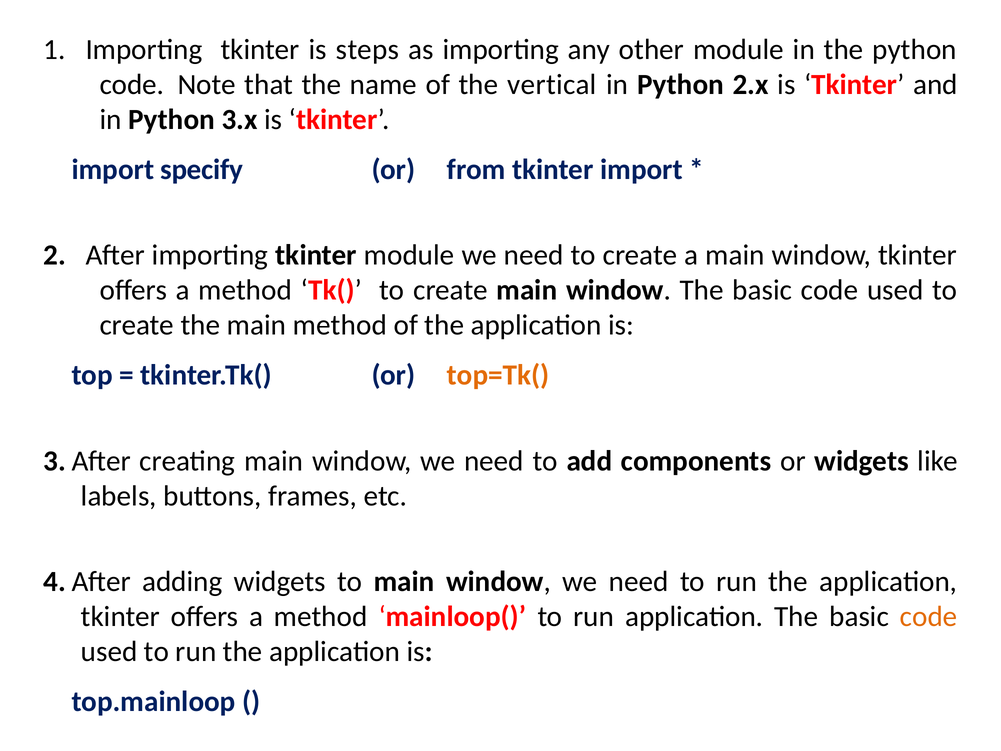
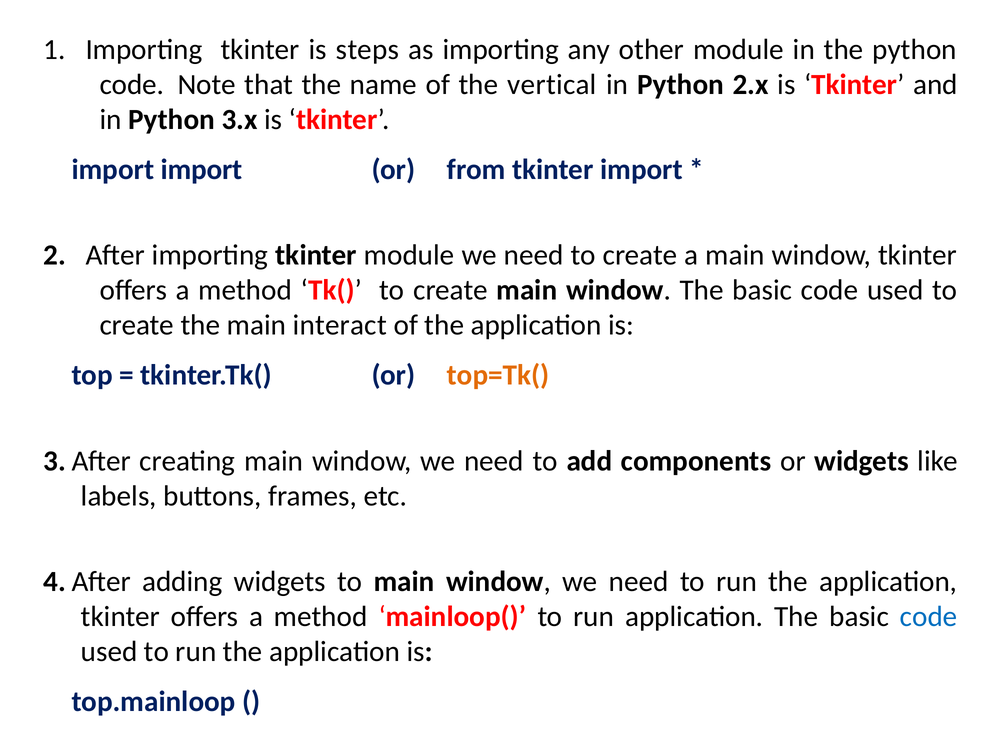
import specify: specify -> import
main method: method -> interact
code at (929, 616) colour: orange -> blue
